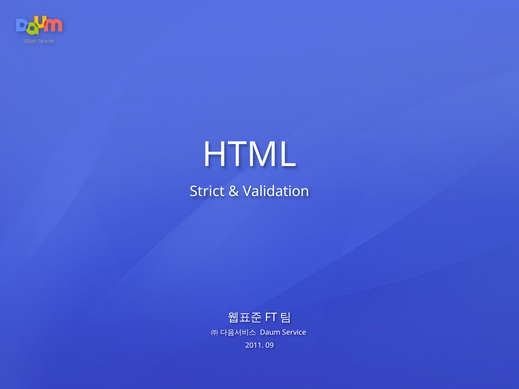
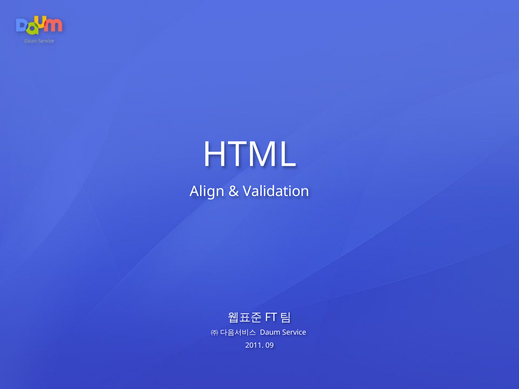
Strict: Strict -> Align
